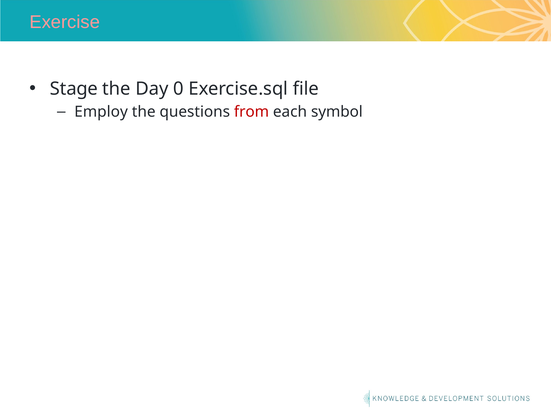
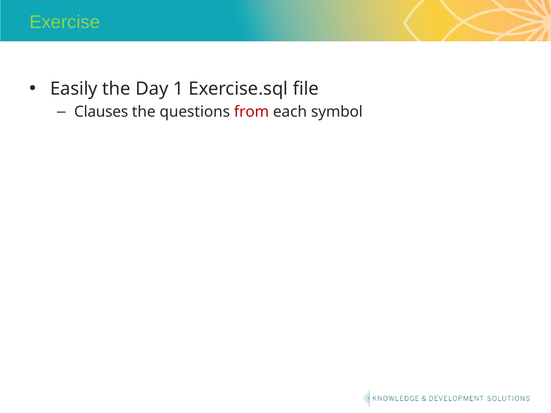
Exercise colour: pink -> light green
Stage: Stage -> Easily
0: 0 -> 1
Employ: Employ -> Clauses
